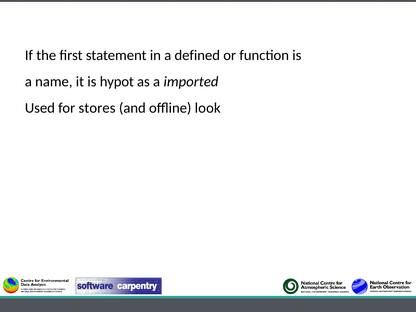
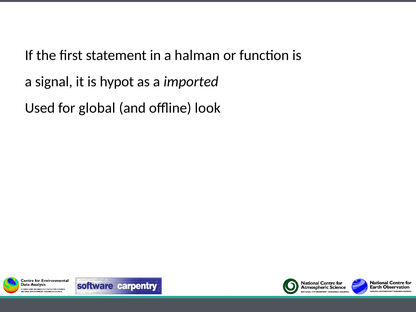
defined: defined -> halman
name: name -> signal
stores: stores -> global
